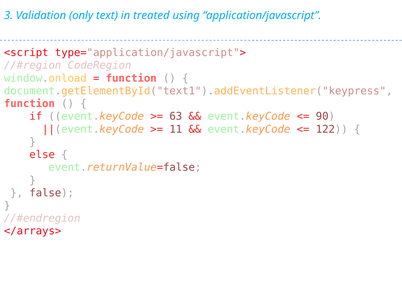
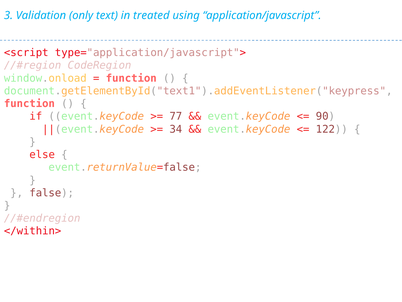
63: 63 -> 77
11: 11 -> 34
</arrays>: </arrays> -> </within>
